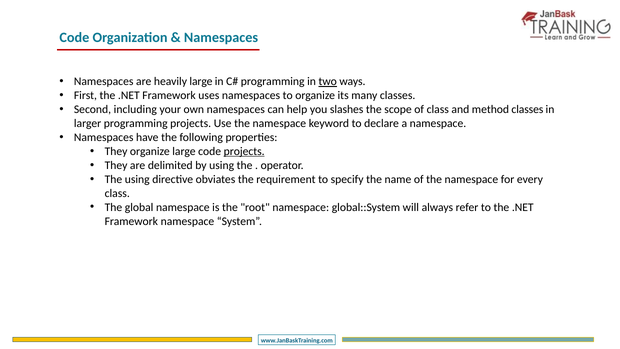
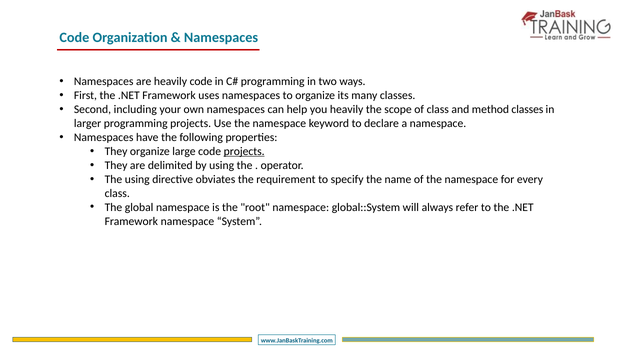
heavily large: large -> code
two underline: present -> none
you slashes: slashes -> heavily
